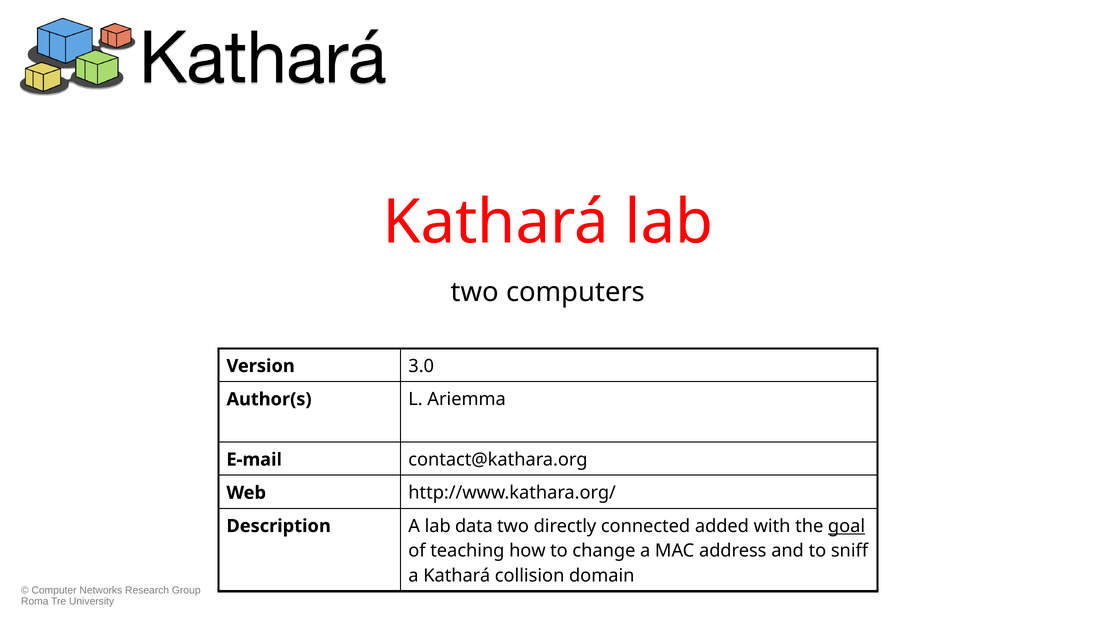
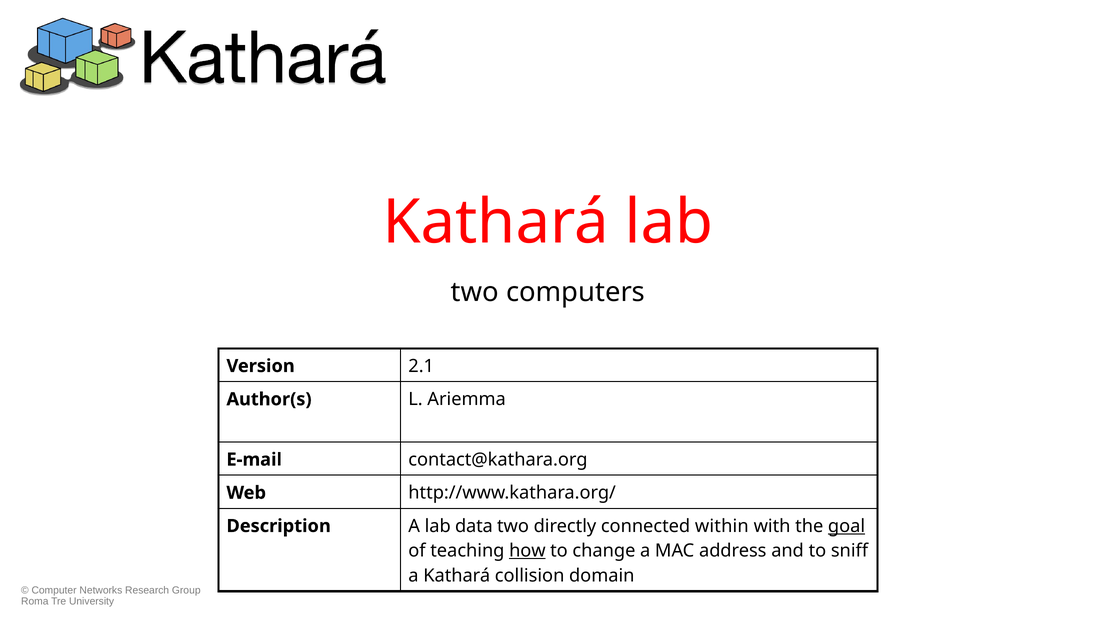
3.0: 3.0 -> 2.1
added: added -> within
how underline: none -> present
